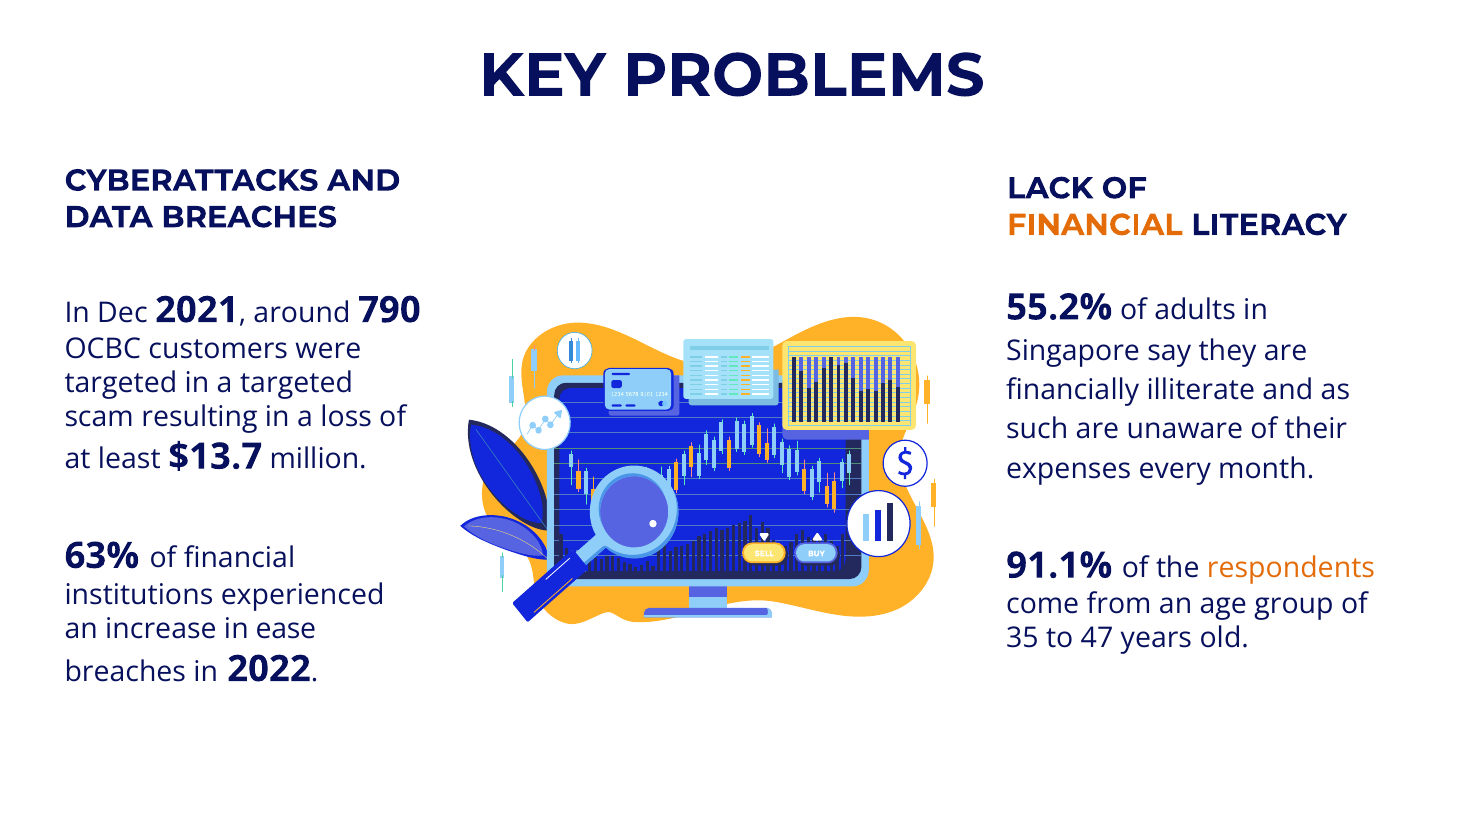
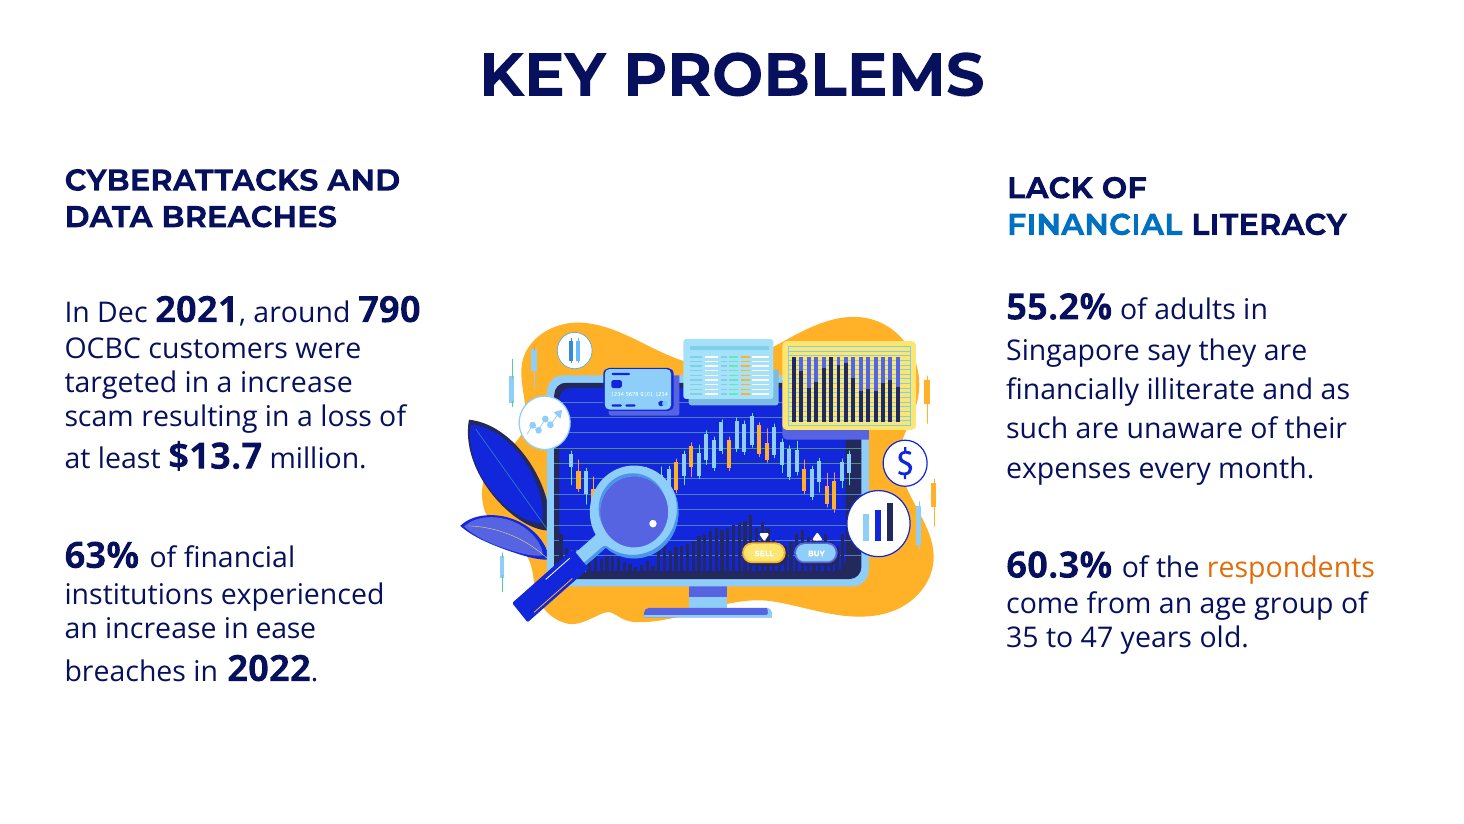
FINANCIAL at (1095, 225) colour: orange -> blue
a targeted: targeted -> increase
91.1%: 91.1% -> 60.3%
